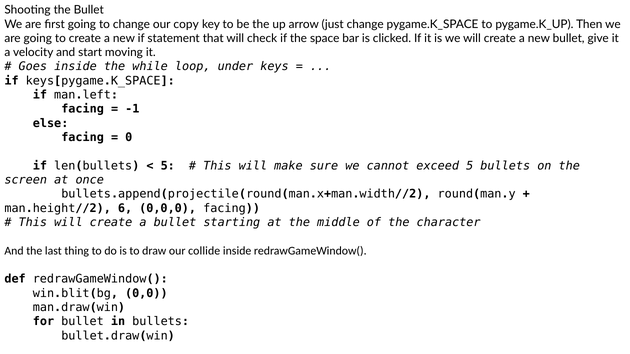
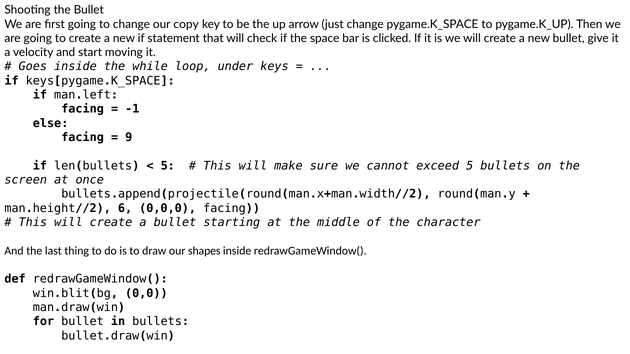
0: 0 -> 9
collide: collide -> shapes
